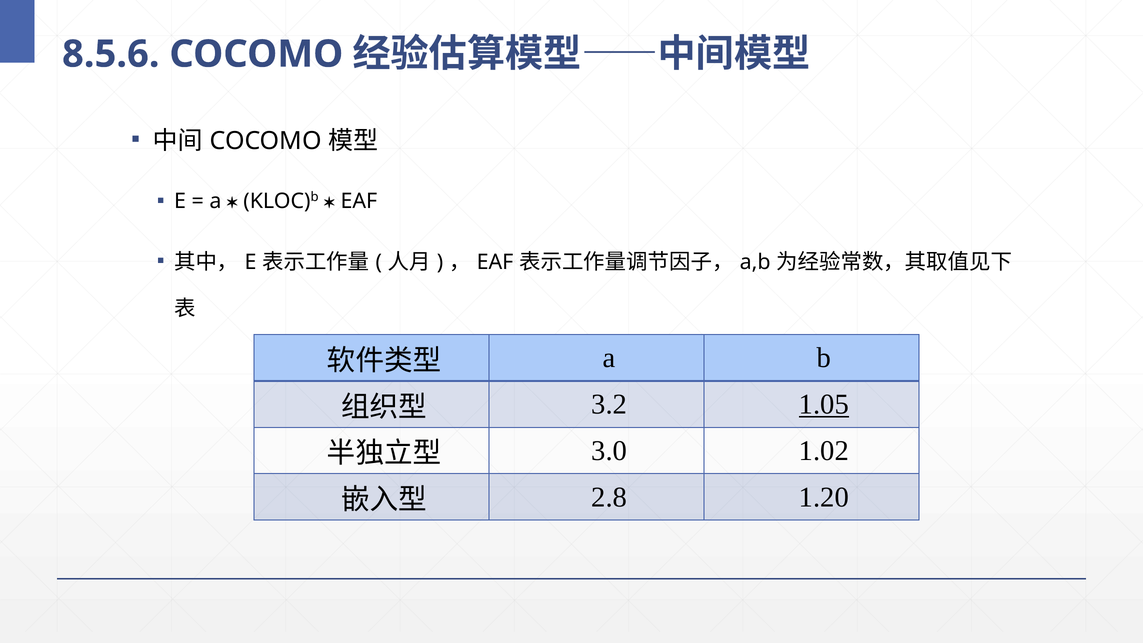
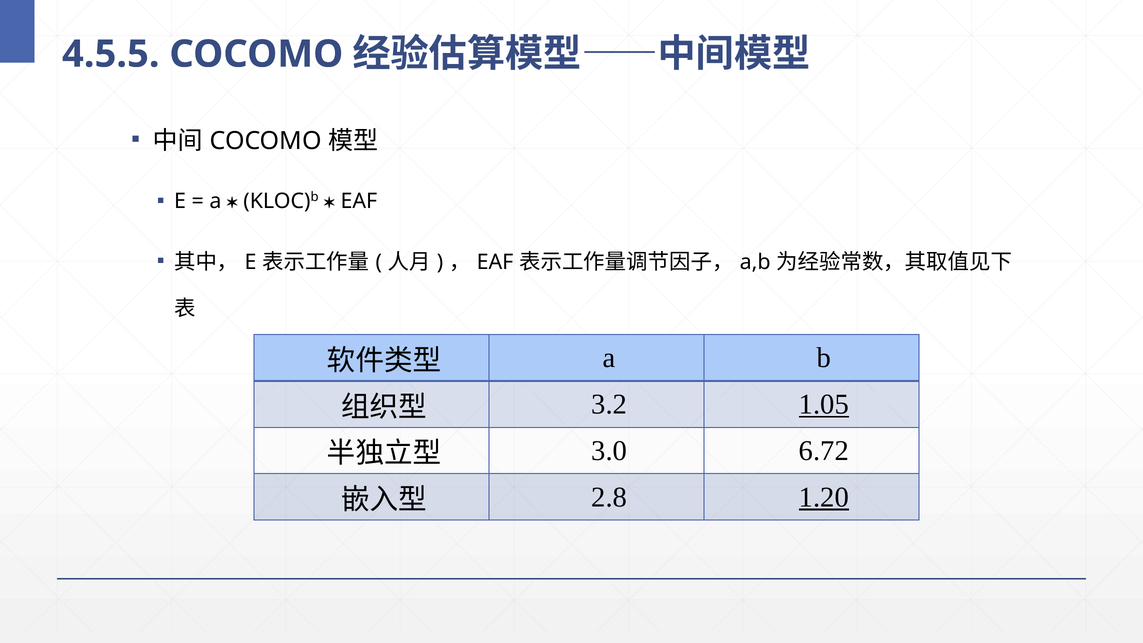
8.5.6: 8.5.6 -> 4.5.5
1.02: 1.02 -> 6.72
1.20 underline: none -> present
